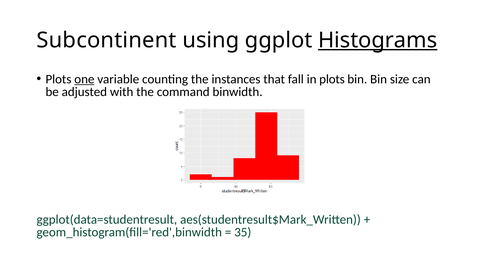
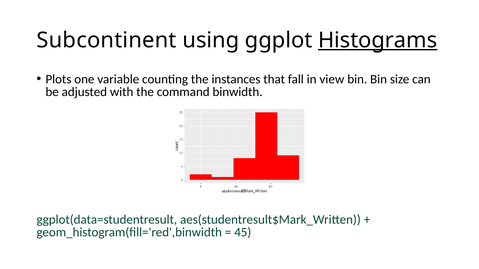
one underline: present -> none
in plots: plots -> view
35: 35 -> 45
